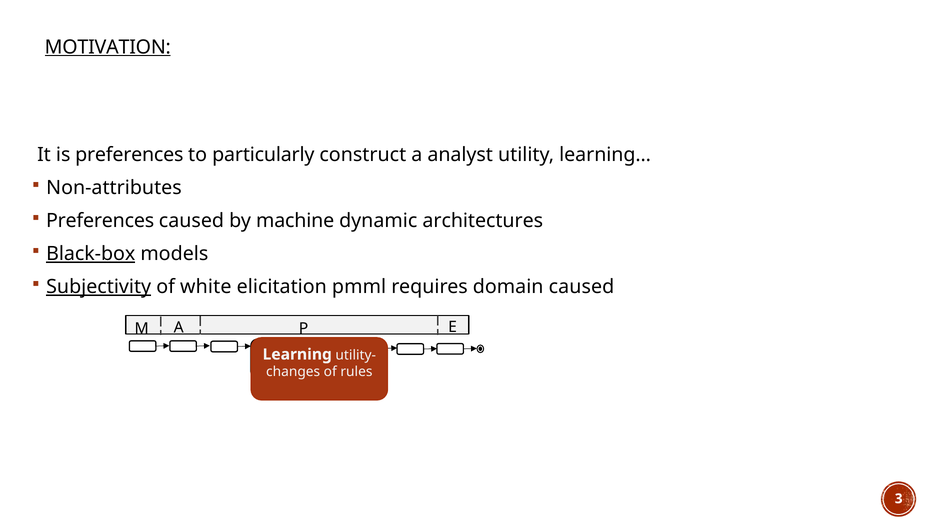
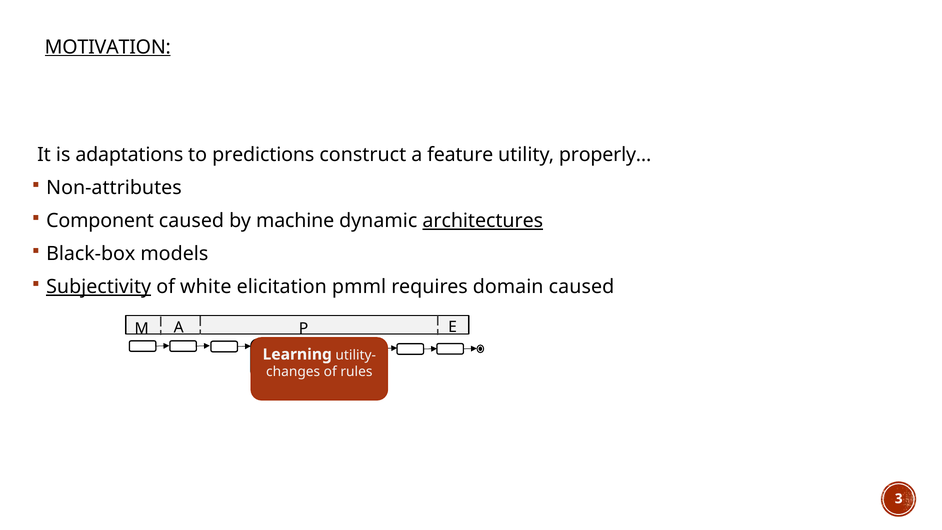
is preferences: preferences -> adaptations
particularly: particularly -> predictions
analyst: analyst -> feature
learning…: learning… -> properly…
Preferences at (100, 221): Preferences -> Component
architectures underline: none -> present
Black-box underline: present -> none
